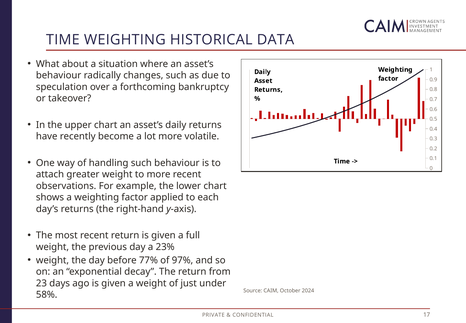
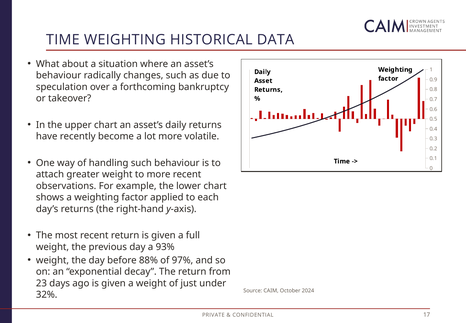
23%: 23% -> 93%
77%: 77% -> 88%
58%: 58% -> 32%
